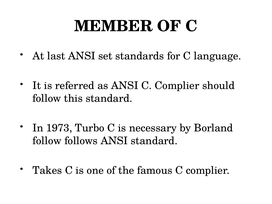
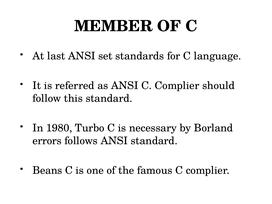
1973: 1973 -> 1980
follow at (47, 141): follow -> errors
Takes: Takes -> Beans
